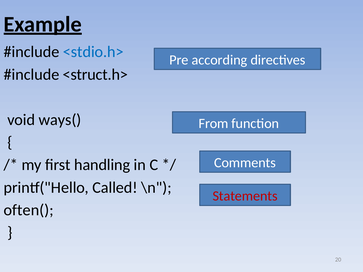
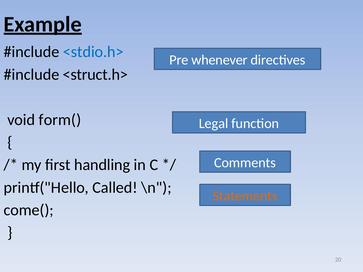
according: according -> whenever
ways(: ways( -> form(
From: From -> Legal
Statements colour: red -> orange
often(: often( -> come(
